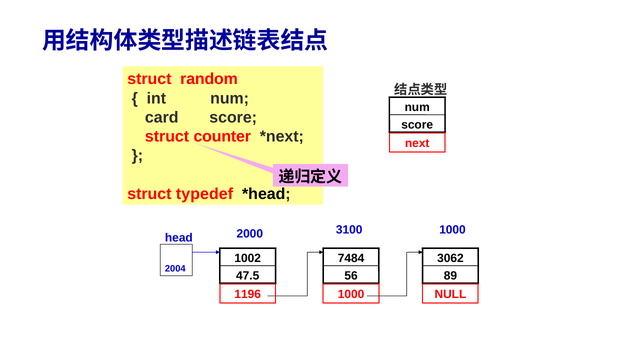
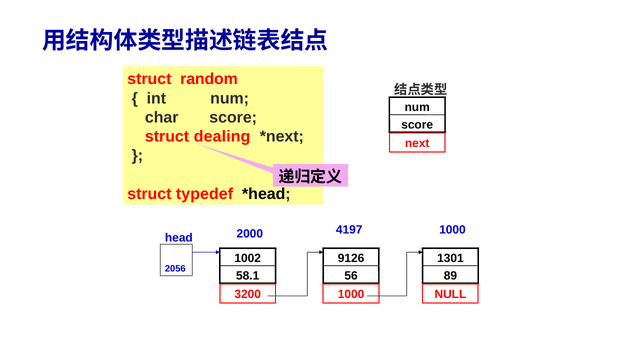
card: card -> char
counter: counter -> dealing
3100: 3100 -> 4197
7484: 7484 -> 9126
3062: 3062 -> 1301
2004: 2004 -> 2056
47.5: 47.5 -> 58.1
1196: 1196 -> 3200
